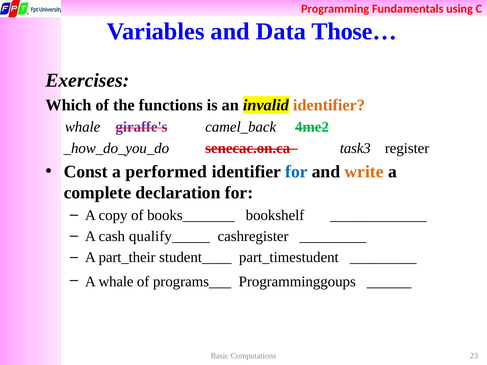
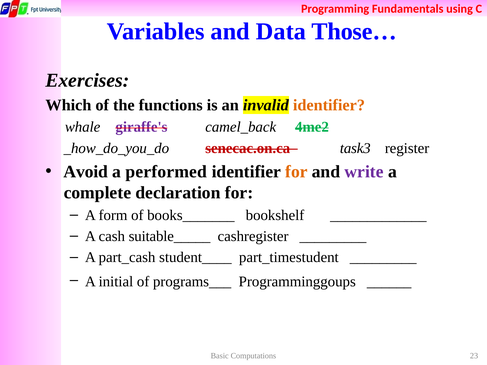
Const: Const -> Avoid
for at (296, 172) colour: blue -> orange
write colour: orange -> purple
copy: copy -> form
qualify_____: qualify_____ -> suitable_____
part_their: part_their -> part_cash
A whale: whale -> initial
